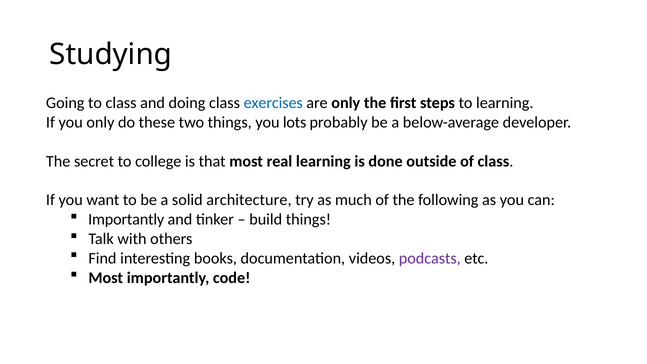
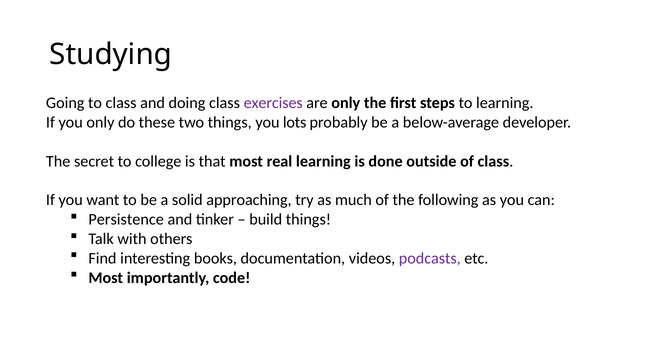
exercises colour: blue -> purple
architecture: architecture -> approaching
Importantly at (126, 219): Importantly -> Persistence
